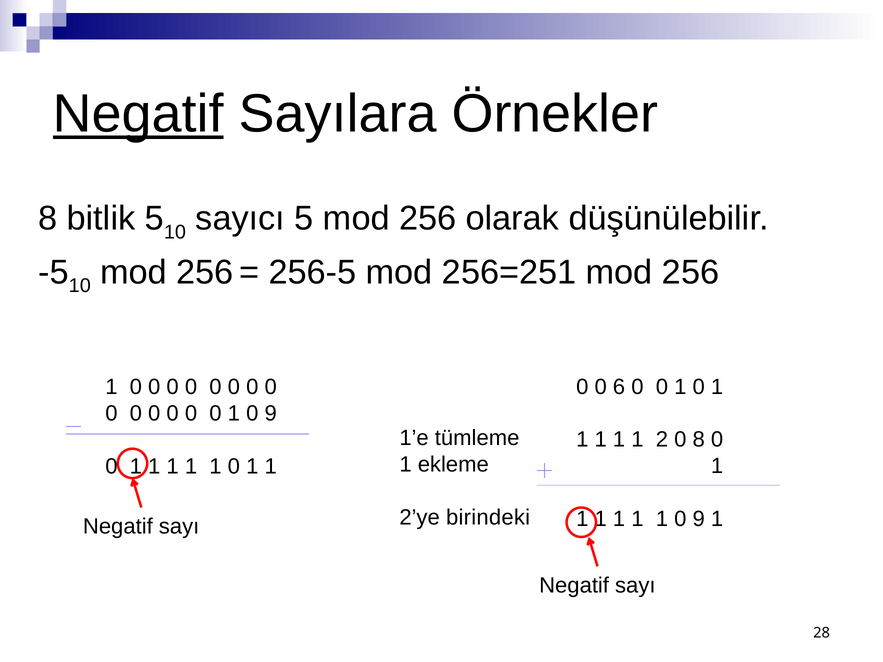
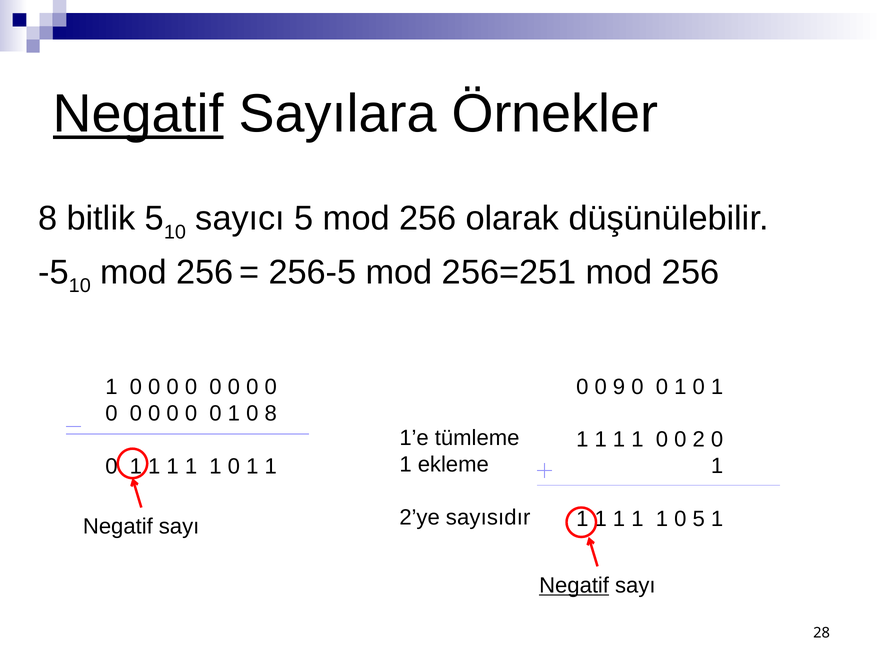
6: 6 -> 9
0 1 0 9: 9 -> 8
2 at (662, 440): 2 -> 0
0 8: 8 -> 2
birindeki: birindeki -> sayısıdır
1 1 0 9: 9 -> 5
Negatif at (574, 586) underline: none -> present
